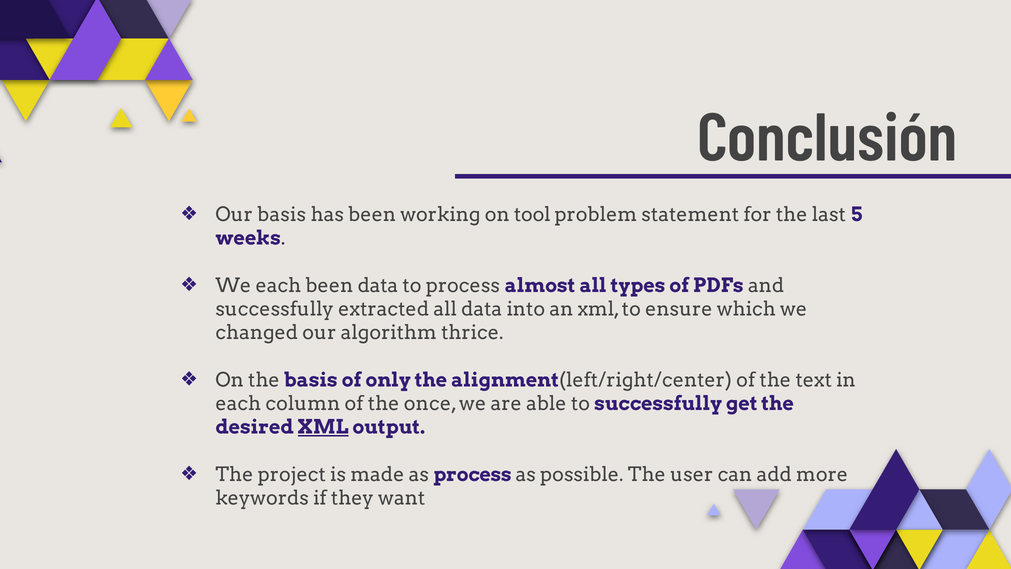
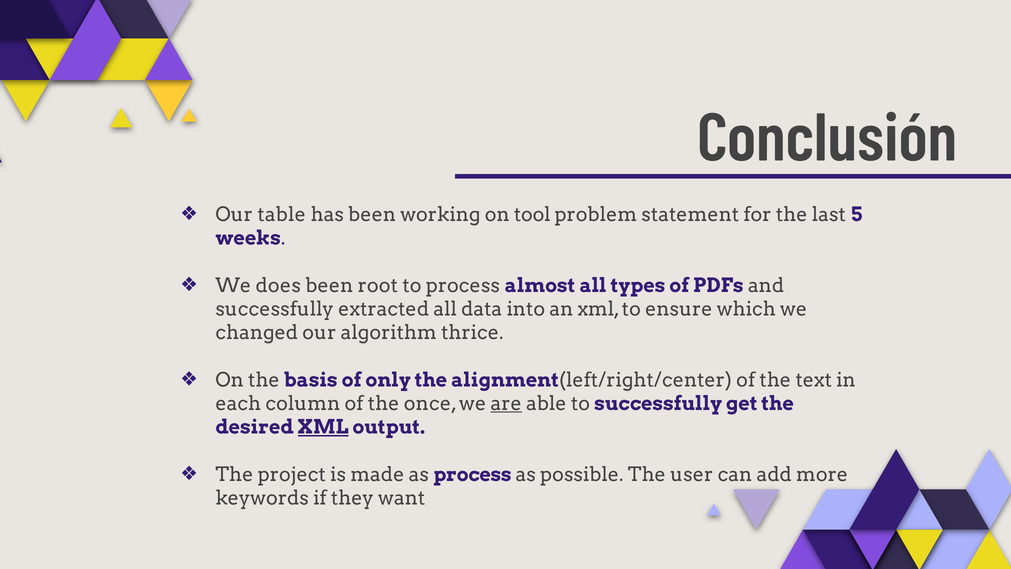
Our basis: basis -> table
We each: each -> does
been data: data -> root
are underline: none -> present
